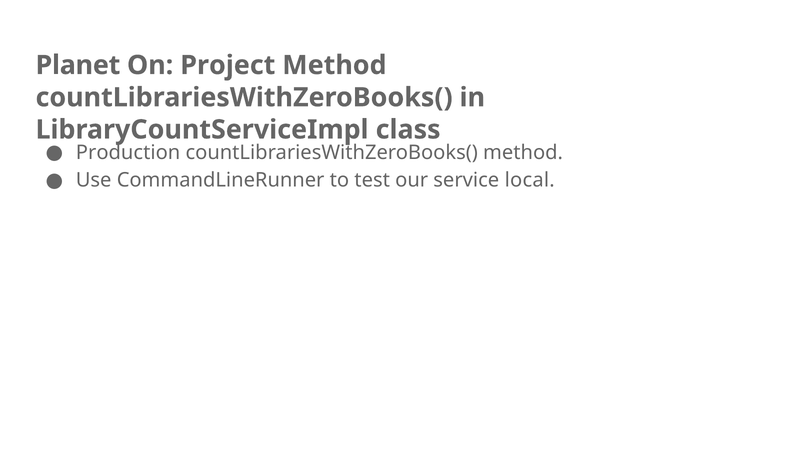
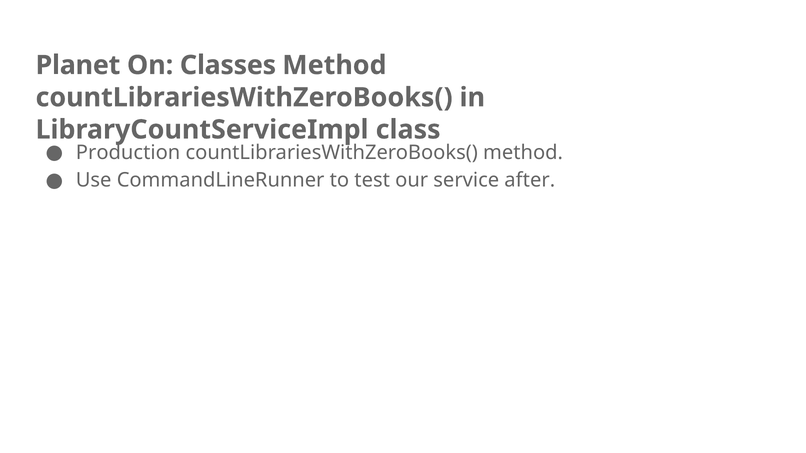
Project: Project -> Classes
local: local -> after
